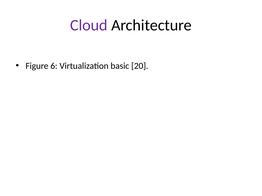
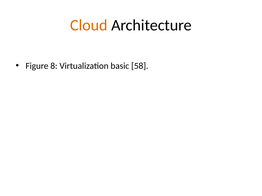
Cloud colour: purple -> orange
6: 6 -> 8
20: 20 -> 58
